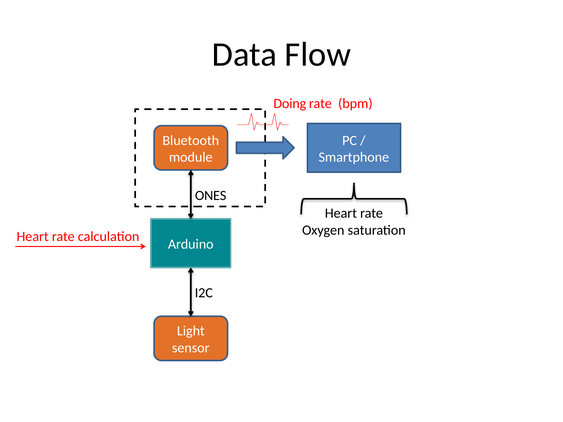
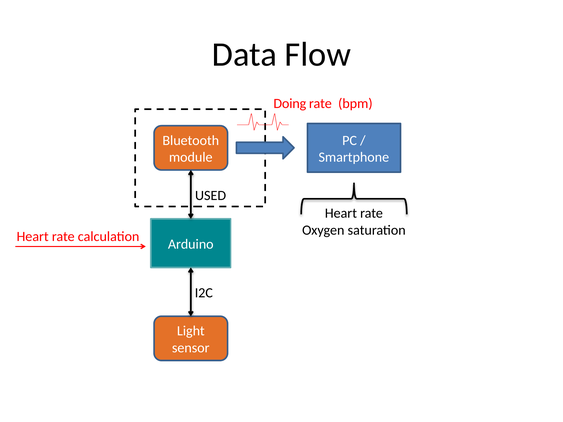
ONES: ONES -> USED
